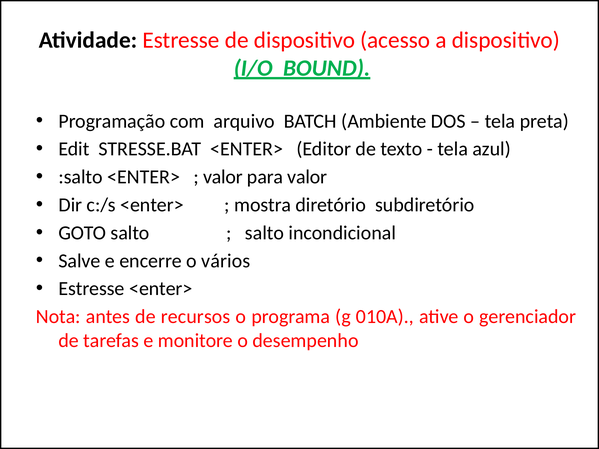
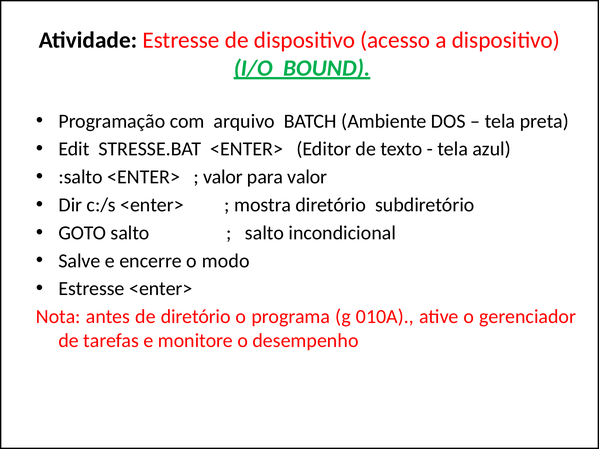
vários: vários -> modo
de recursos: recursos -> diretório
